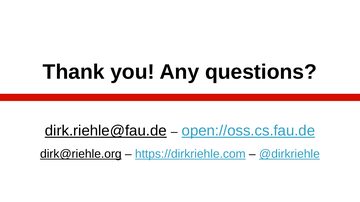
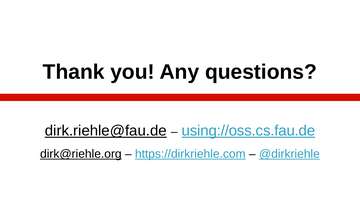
open://oss.cs.fau.de: open://oss.cs.fau.de -> using://oss.cs.fau.de
